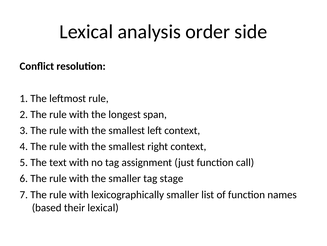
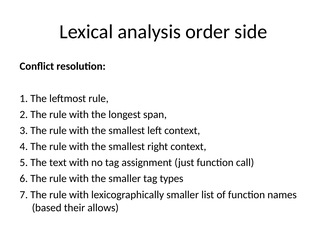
stage: stage -> types
their lexical: lexical -> allows
